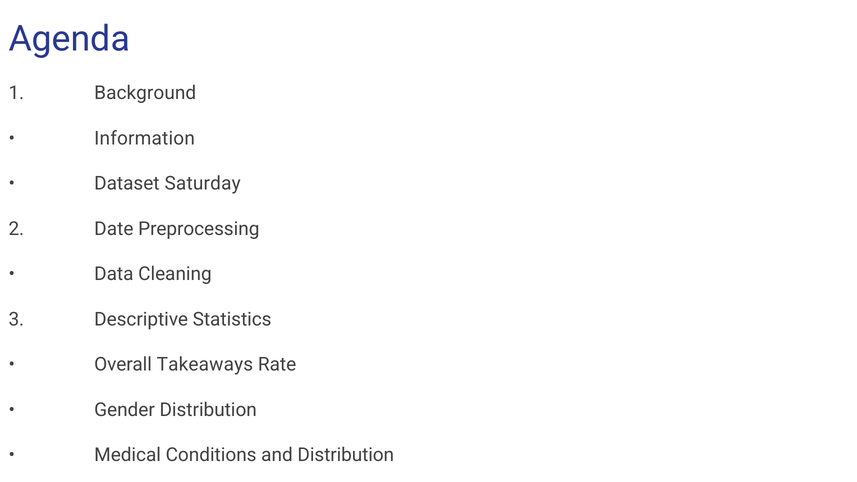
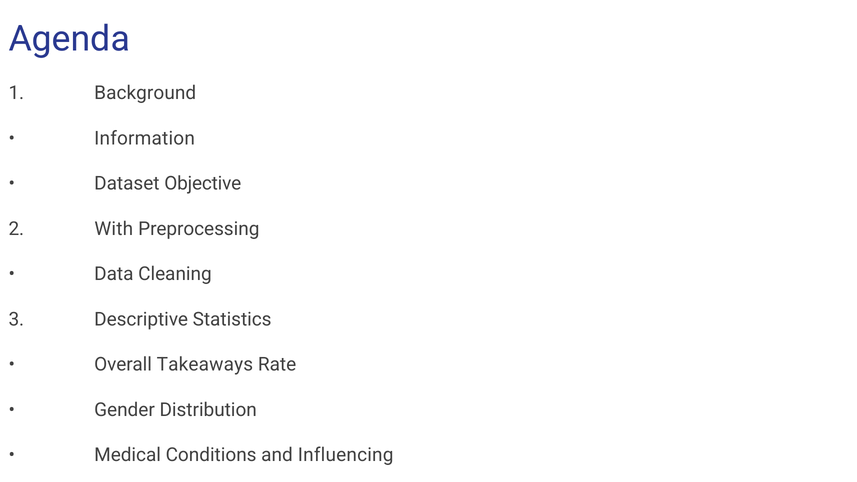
Saturday: Saturday -> Objective
Date: Date -> With
and Distribution: Distribution -> Influencing
